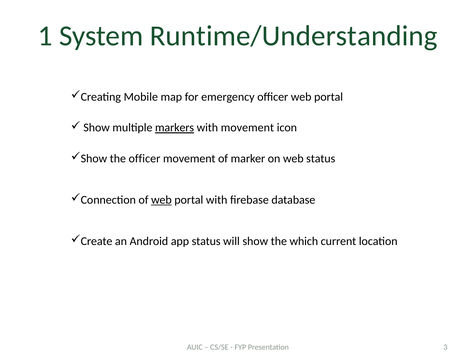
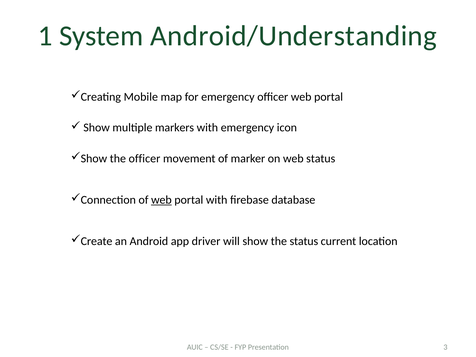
Runtime/Understanding: Runtime/Understanding -> Android/Understanding
markers underline: present -> none
with movement: movement -> emergency
app status: status -> driver
the which: which -> status
